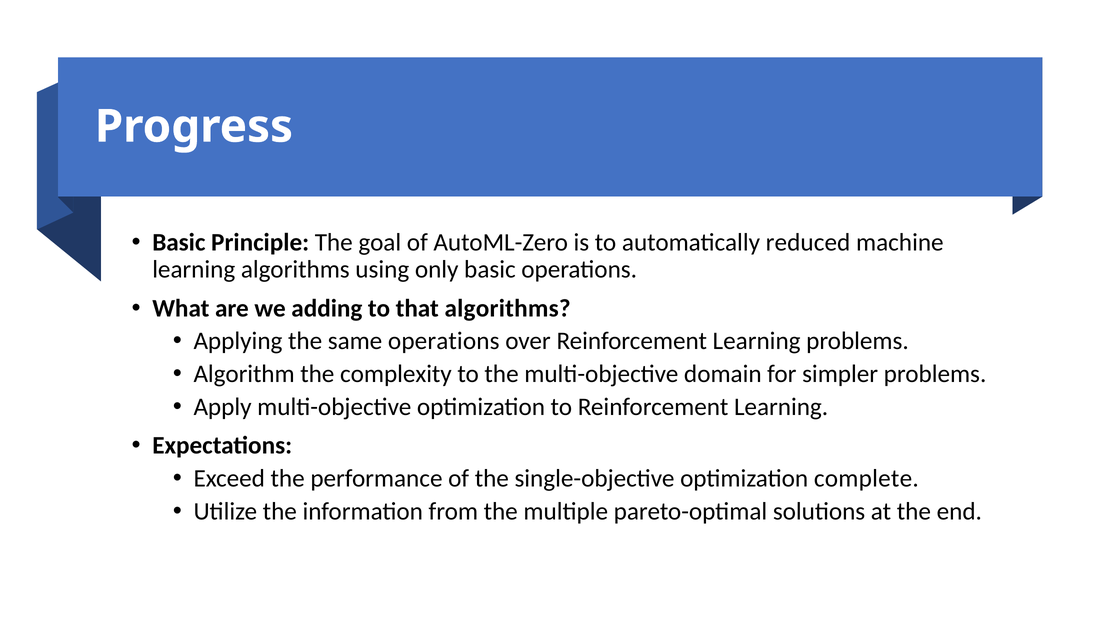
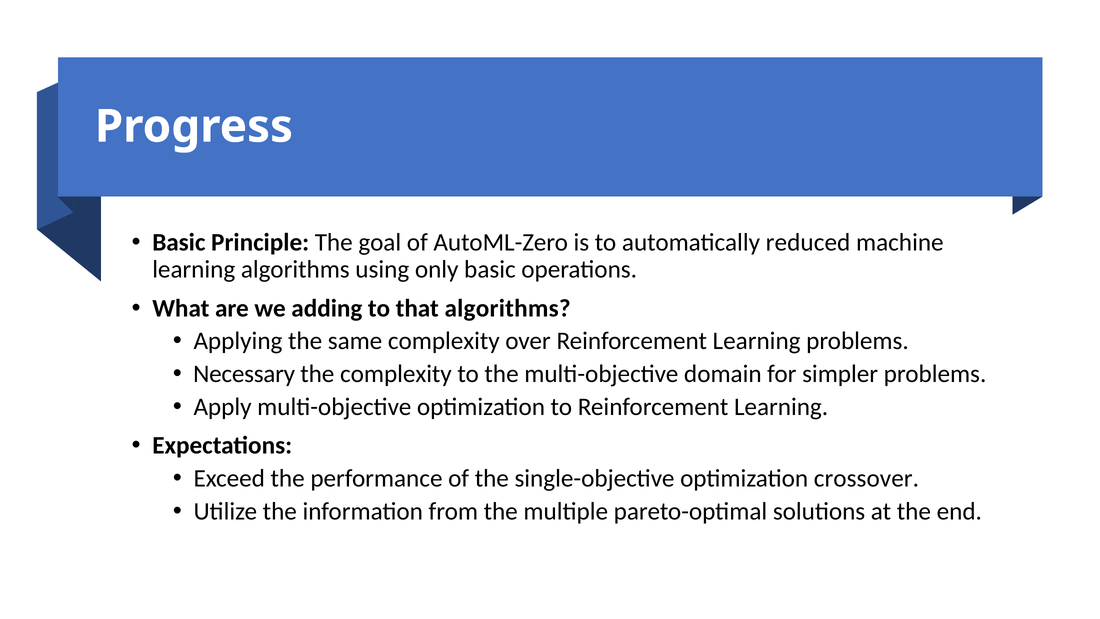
same operations: operations -> complexity
Algorithm: Algorithm -> Necessary
complete: complete -> crossover
